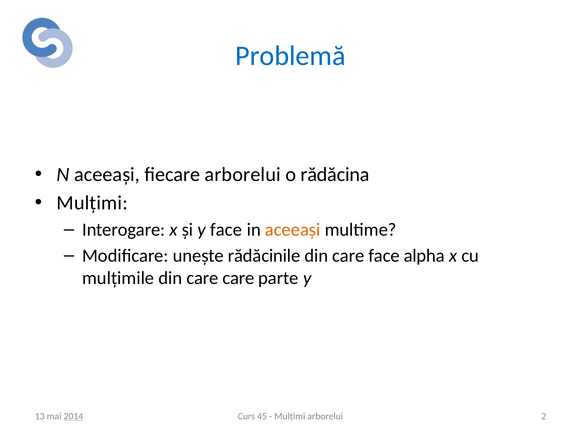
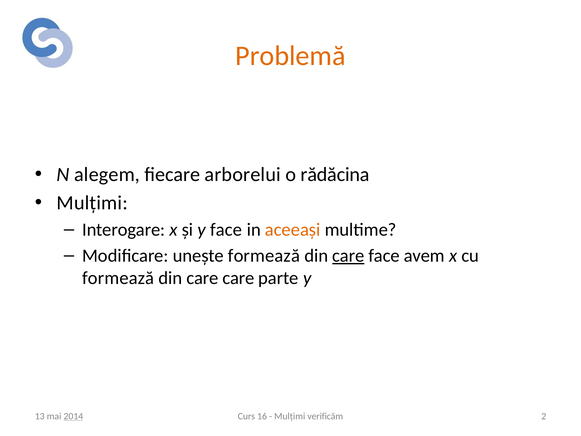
Problemă colour: blue -> orange
N aceeași: aceeași -> alegem
unește rădăcinile: rădăcinile -> formează
care at (348, 256) underline: none -> present
alpha: alpha -> avem
mulțimile at (118, 278): mulțimile -> formează
45: 45 -> 16
Mulțimi arborelui: arborelui -> verificăm
